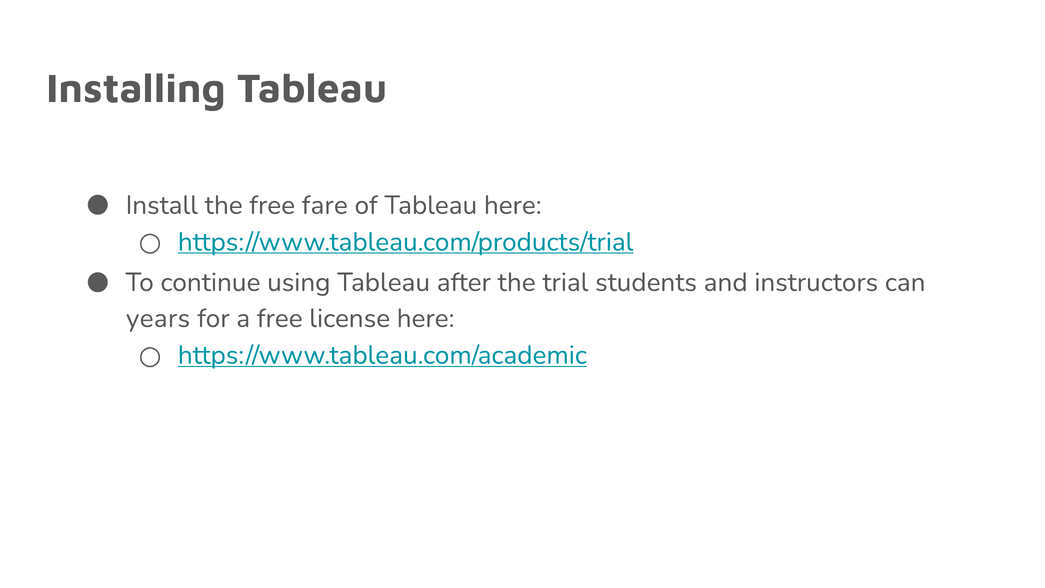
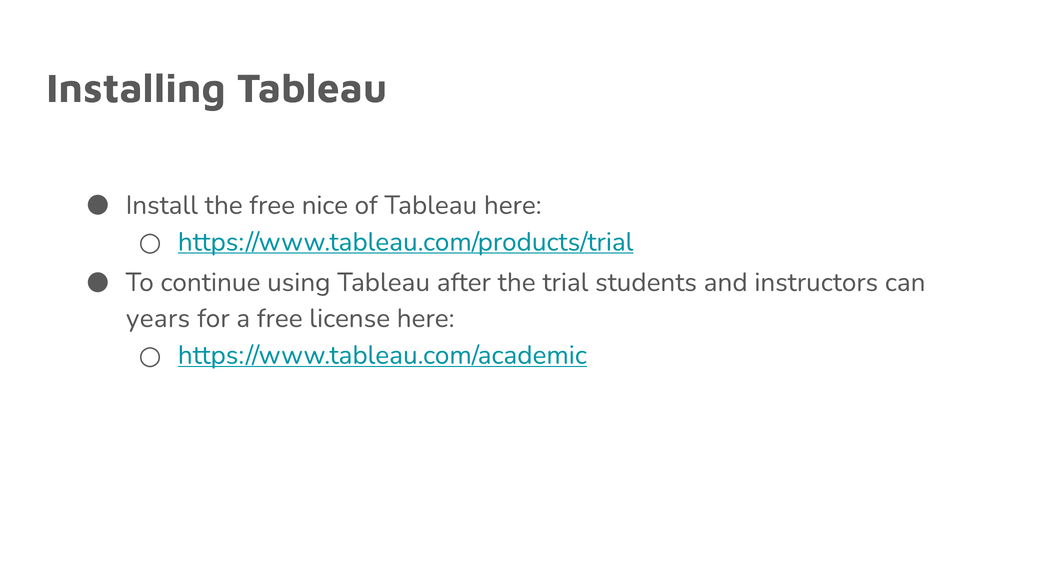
fare: fare -> nice
